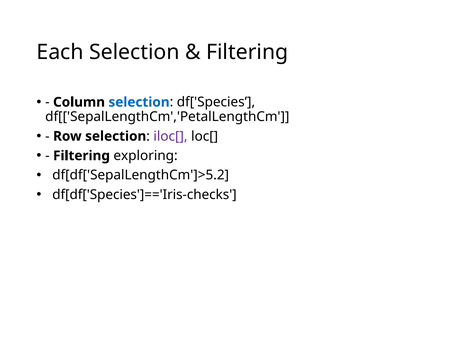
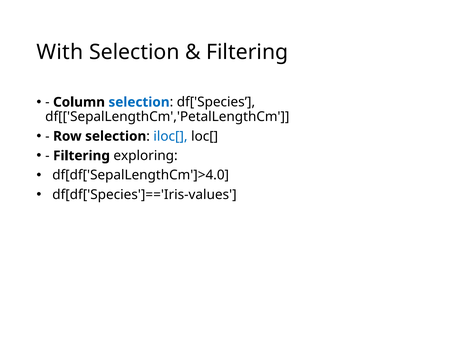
Each: Each -> With
iloc[ colour: purple -> blue
df[df['SepalLengthCm']>5.2: df[df['SepalLengthCm']>5.2 -> df[df['SepalLengthCm']>4.0
df[df['Species']=='Iris-checks: df[df['Species']=='Iris-checks -> df[df['Species']=='Iris-values
